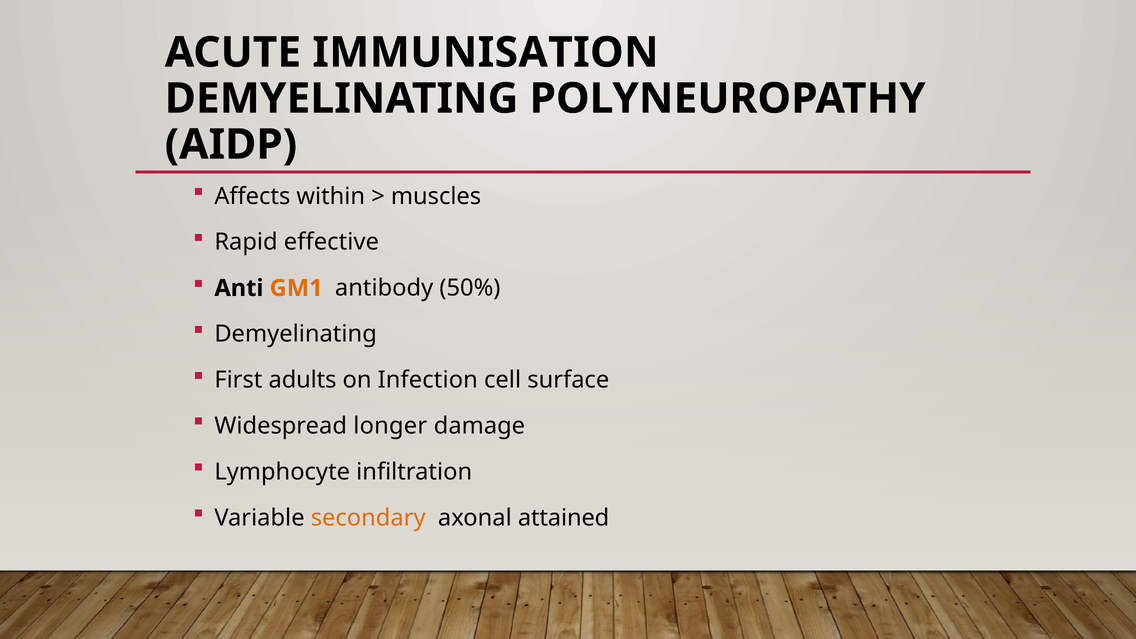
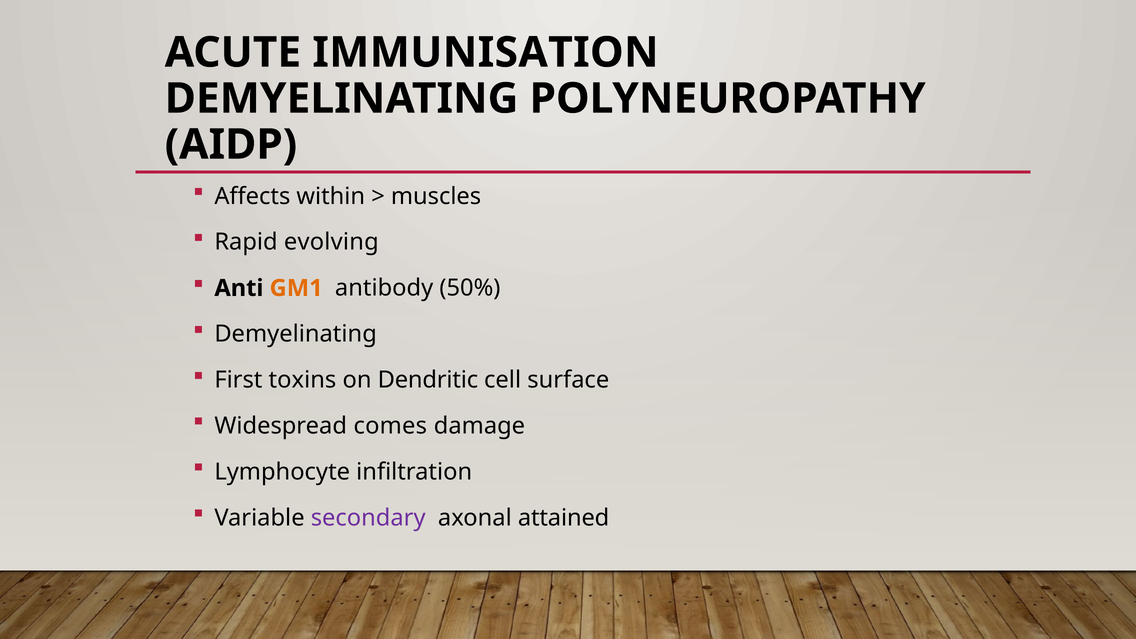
effective: effective -> evolving
adults: adults -> toxins
Infection: Infection -> Dendritic
longer: longer -> comes
secondary colour: orange -> purple
